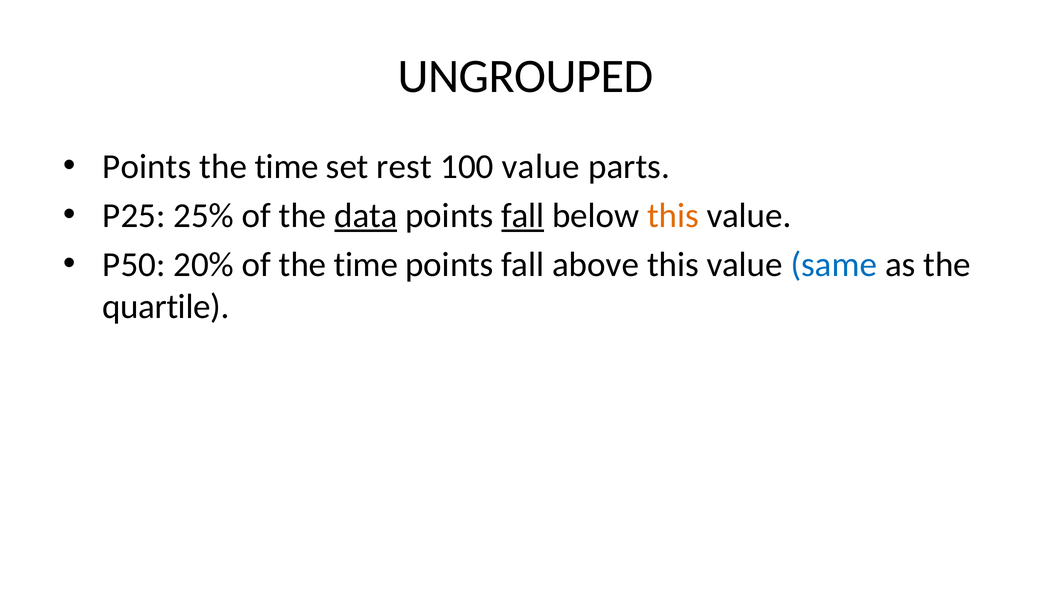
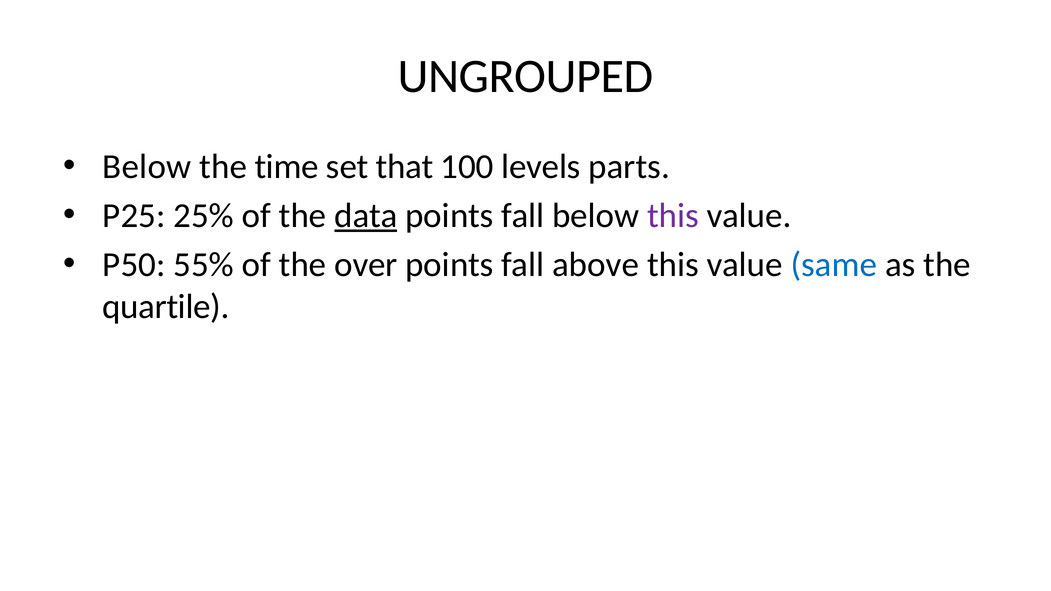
Points at (147, 167): Points -> Below
rest: rest -> that
100 value: value -> levels
fall at (523, 216) underline: present -> none
this at (673, 216) colour: orange -> purple
20%: 20% -> 55%
of the time: time -> over
